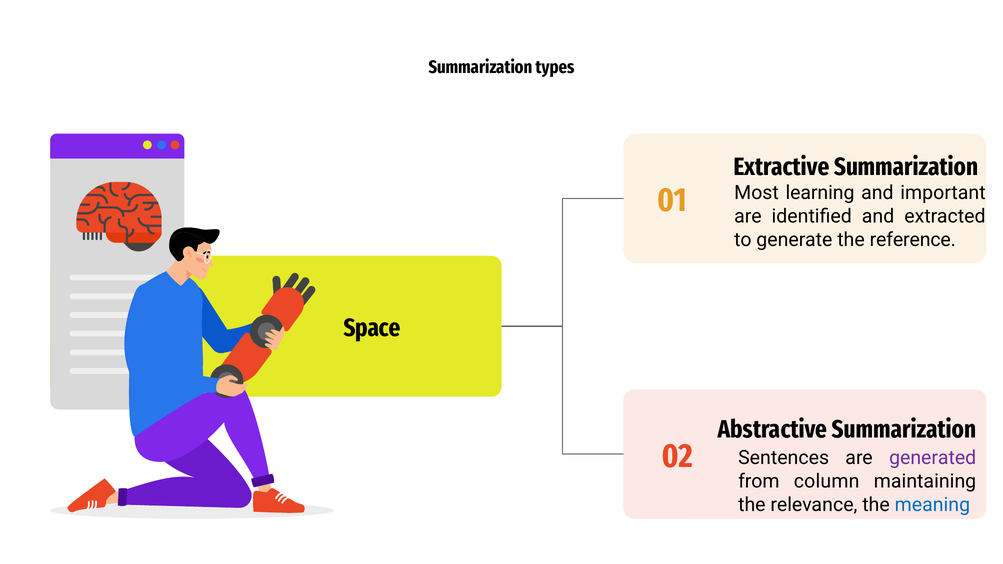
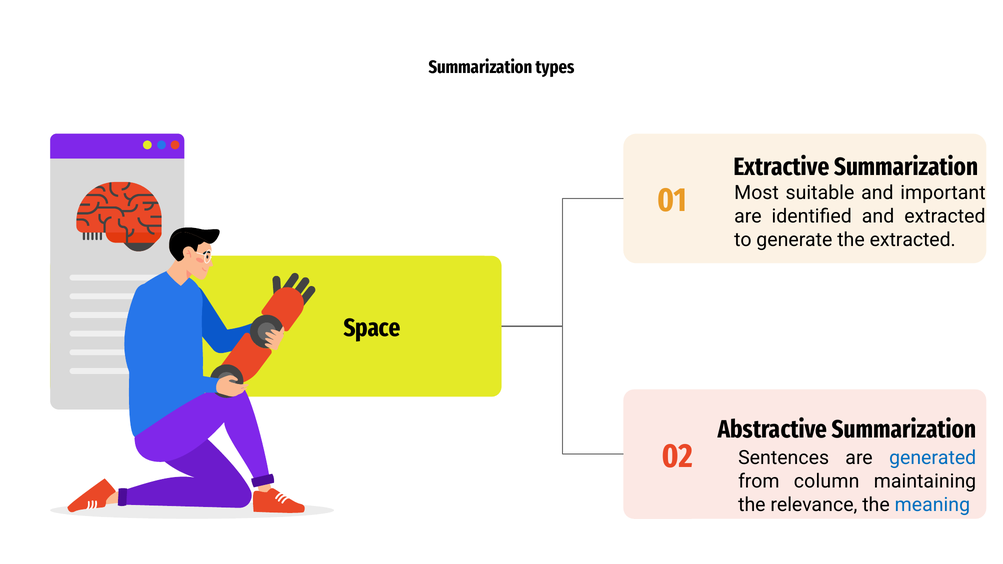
learning: learning -> suitable
the reference: reference -> extracted
generated colour: purple -> blue
